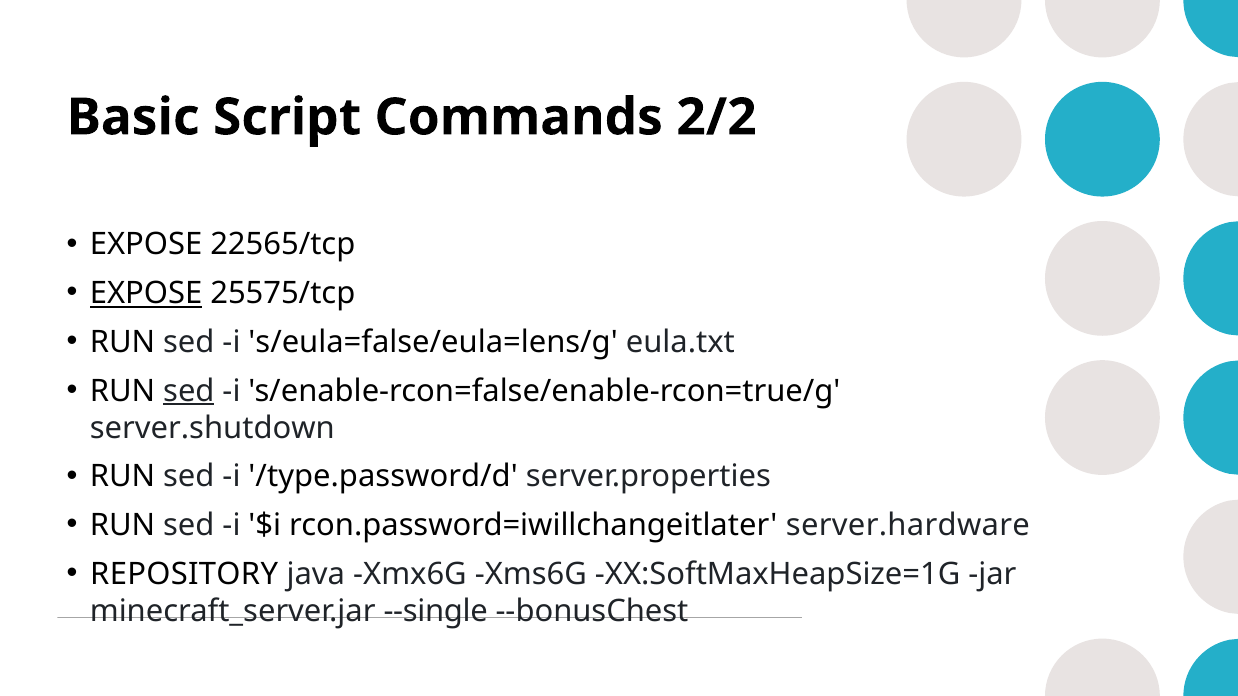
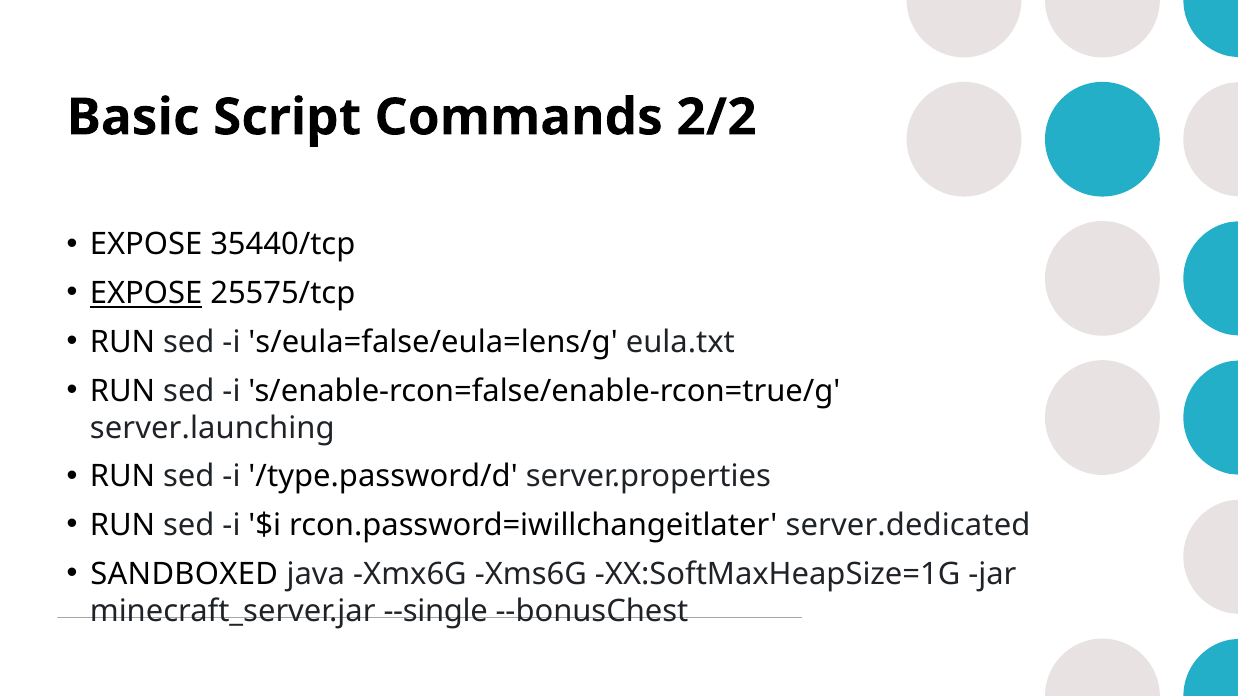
22565/tcp: 22565/tcp -> 35440/tcp
sed at (189, 391) underline: present -> none
server.shutdown: server.shutdown -> server.launching
server.hardware: server.hardware -> server.dedicated
REPOSITORY: REPOSITORY -> SANDBOXED
